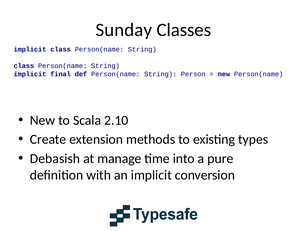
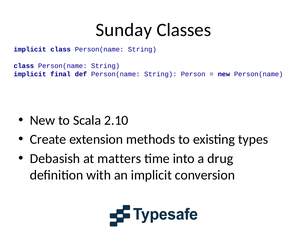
manage: manage -> matters
pure: pure -> drug
